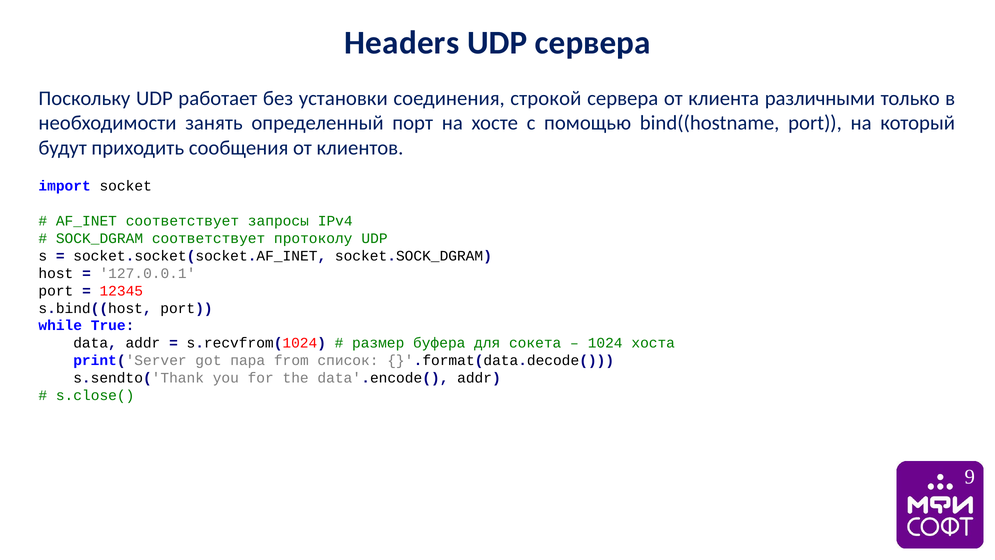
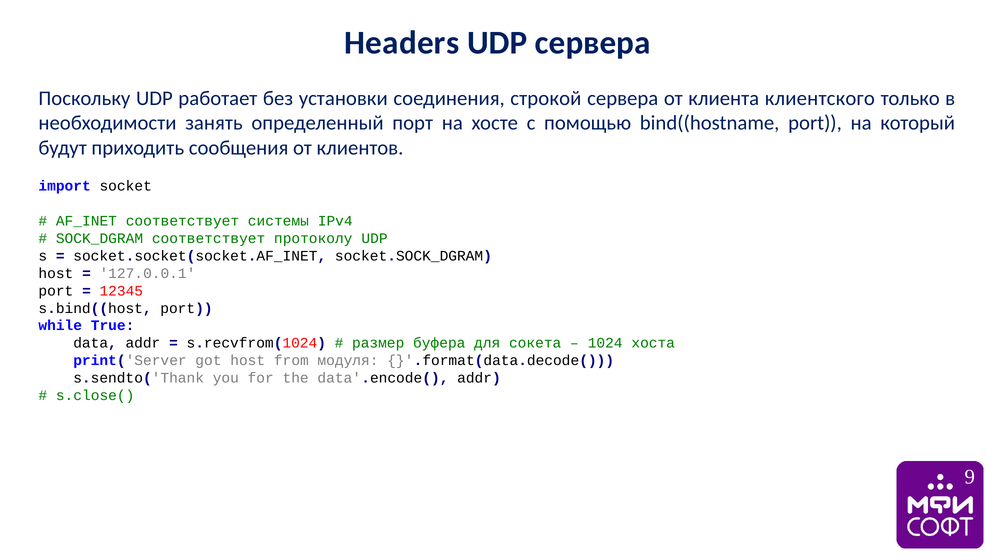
различными: различными -> клиентского
запросы: запросы -> системы
got пара: пара -> host
список: список -> модуля
